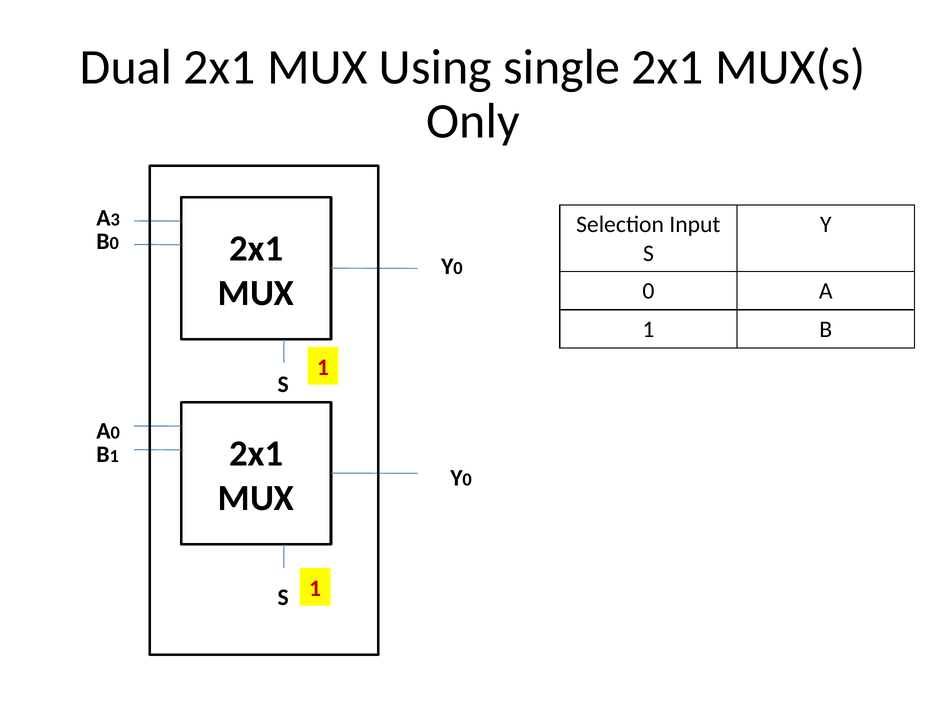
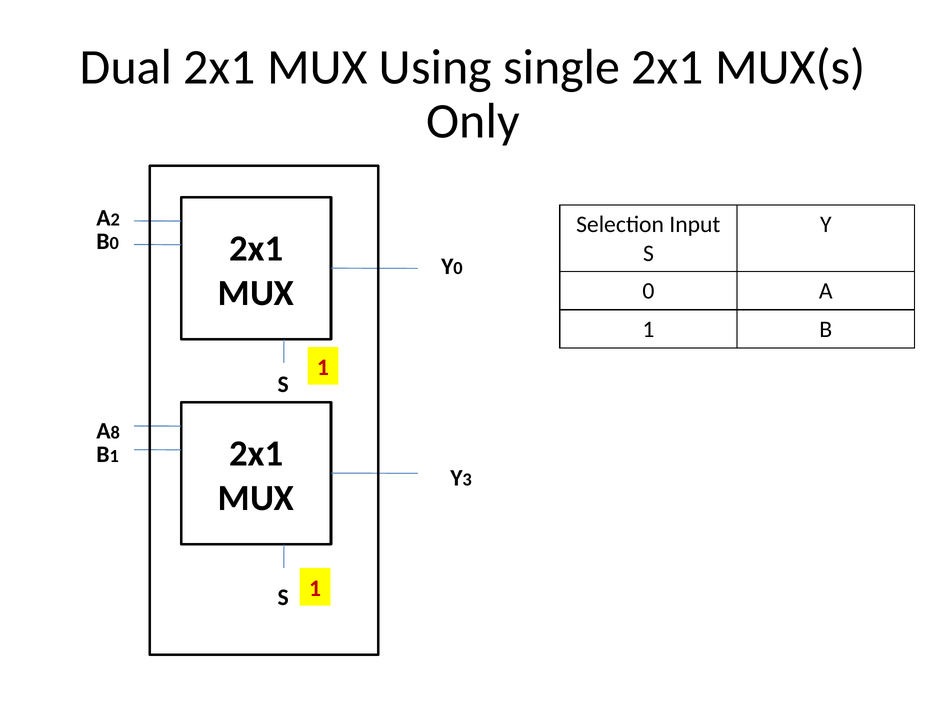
3: 3 -> 2
A 0: 0 -> 8
0 at (467, 479): 0 -> 3
